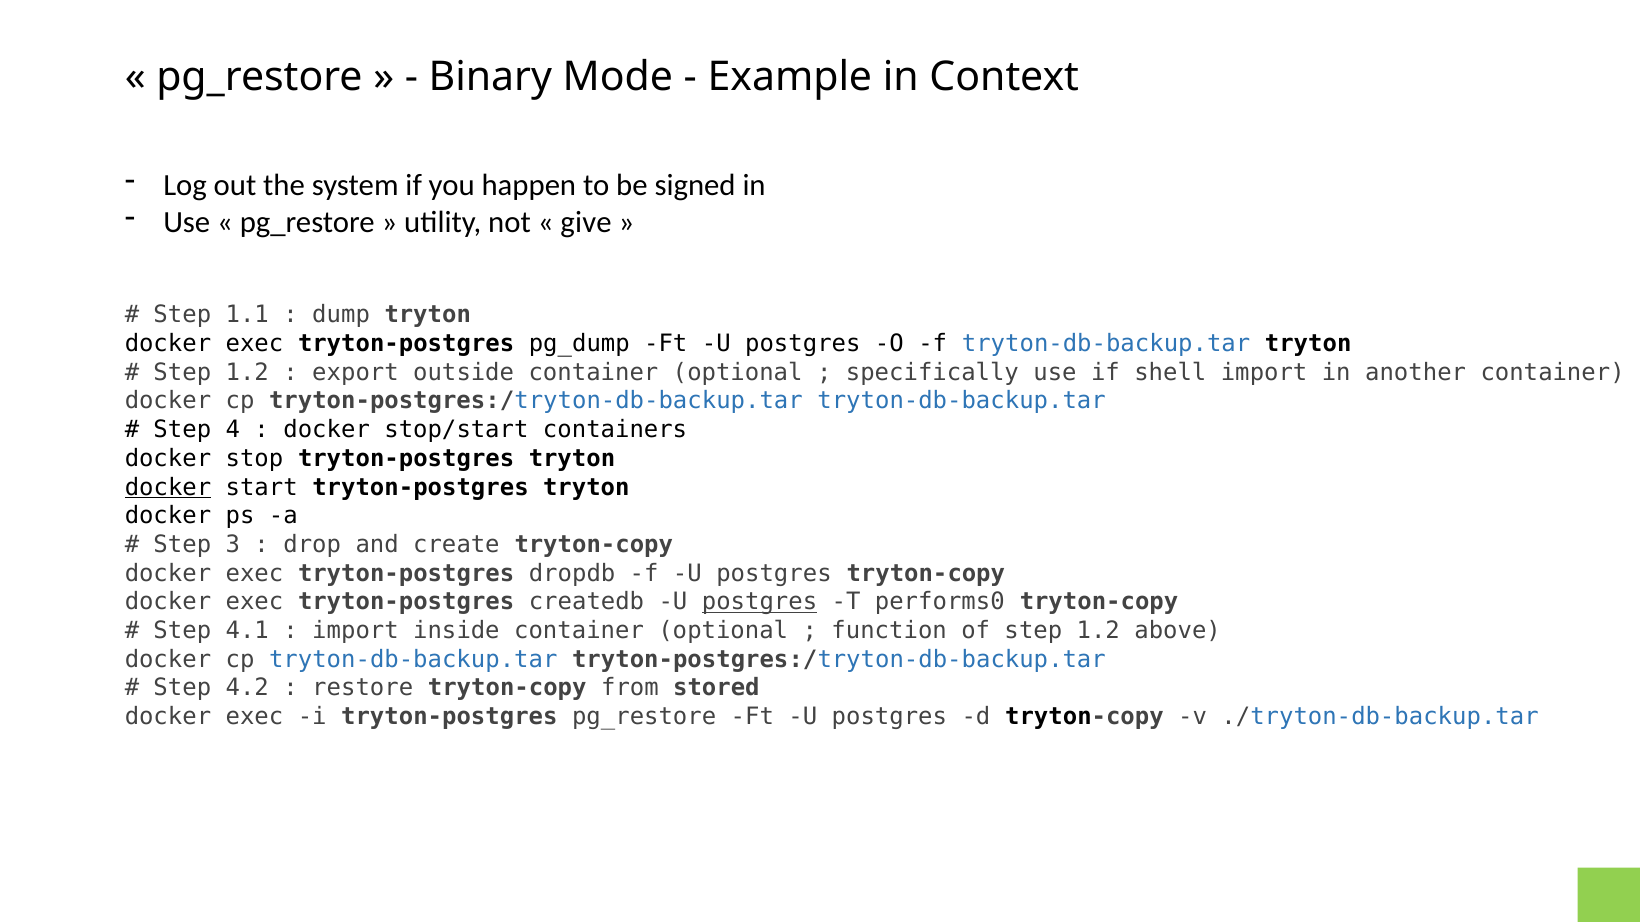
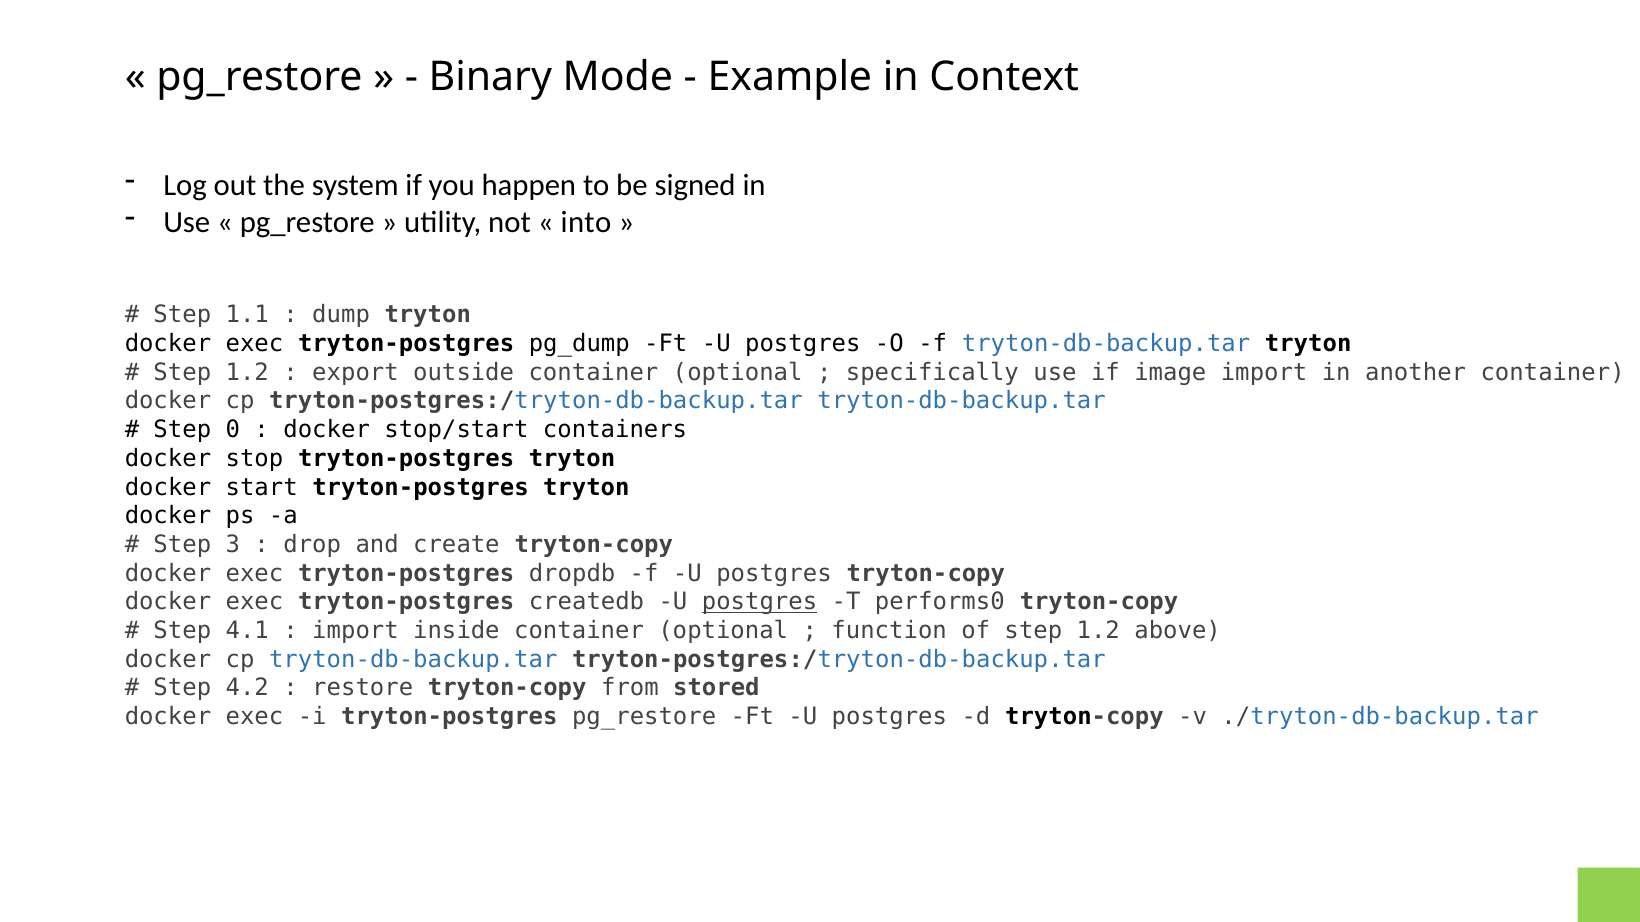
give: give -> into
shell: shell -> image
4: 4 -> 0
docker at (168, 487) underline: present -> none
